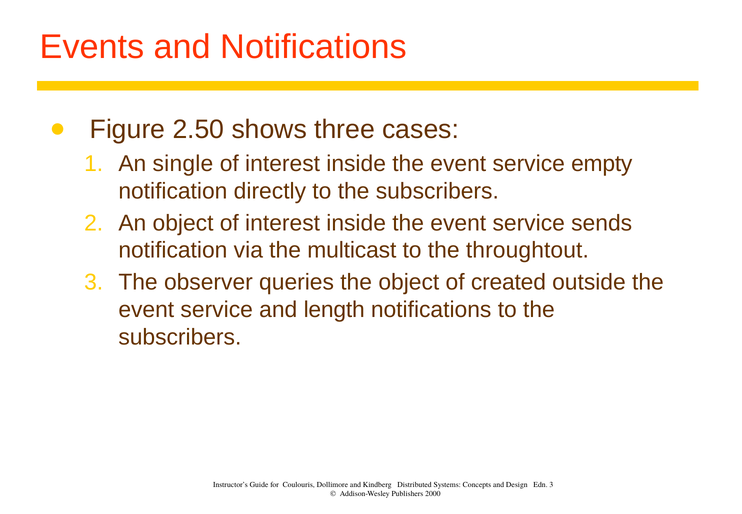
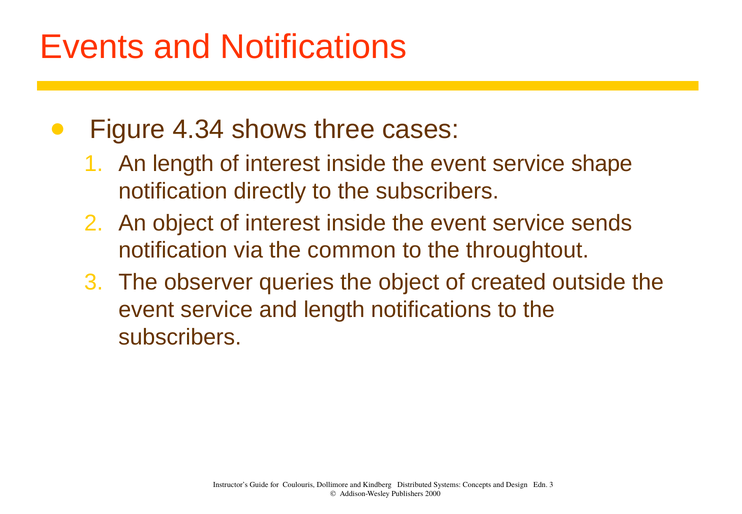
2.50: 2.50 -> 4.34
An single: single -> length
empty: empty -> shape
multicast: multicast -> common
